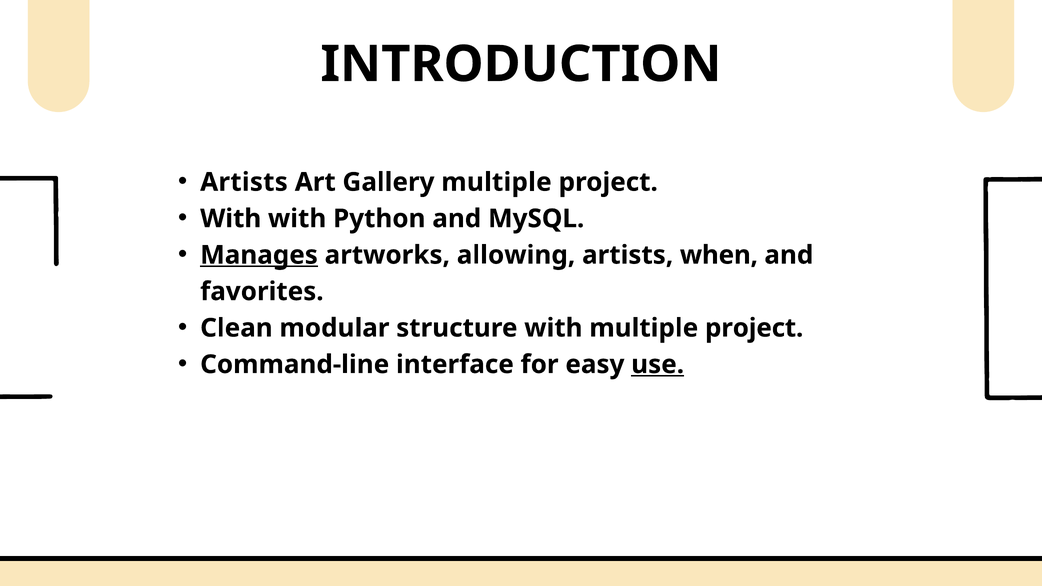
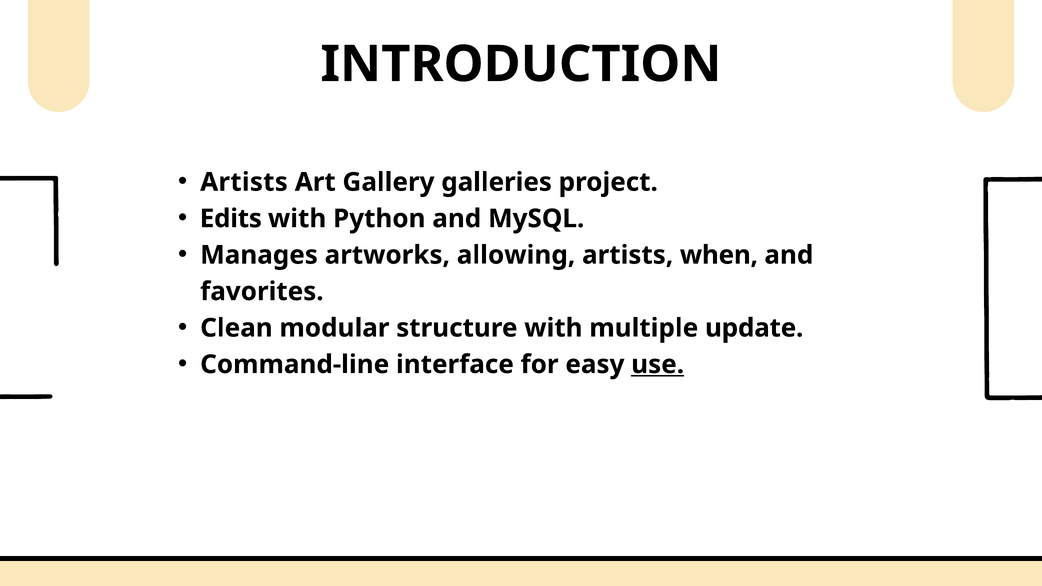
Gallery multiple: multiple -> galleries
With at (231, 219): With -> Edits
Manages underline: present -> none
with multiple project: project -> update
